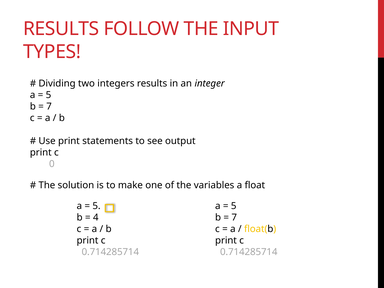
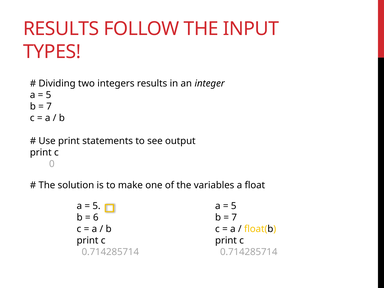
4: 4 -> 6
